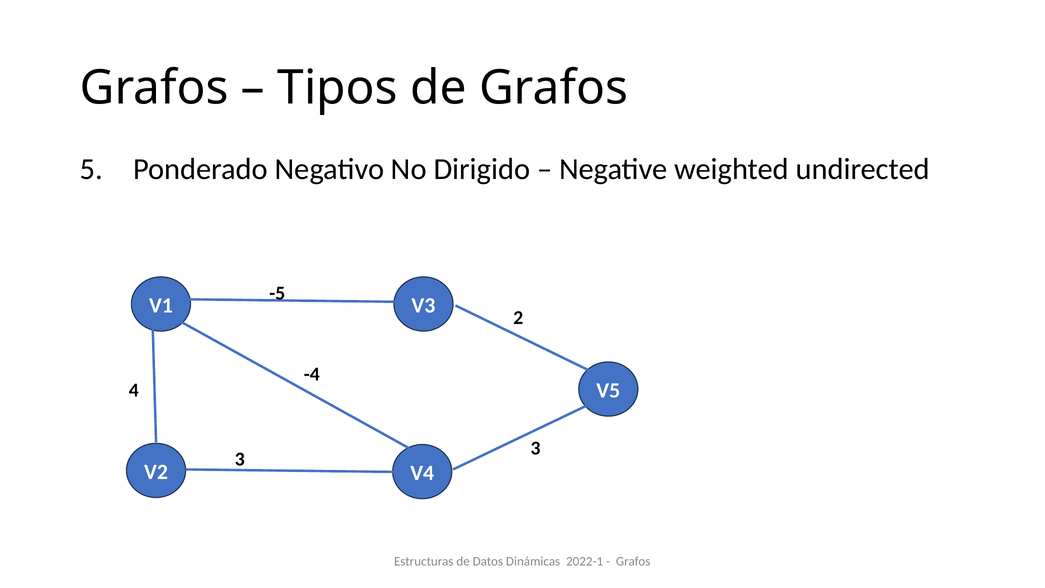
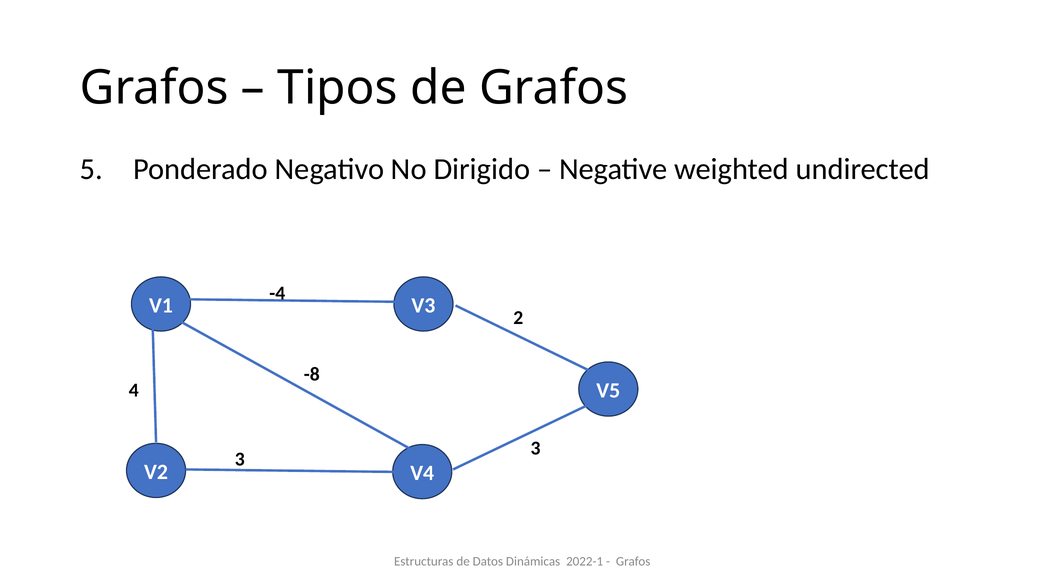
-5: -5 -> -4
-4: -4 -> -8
